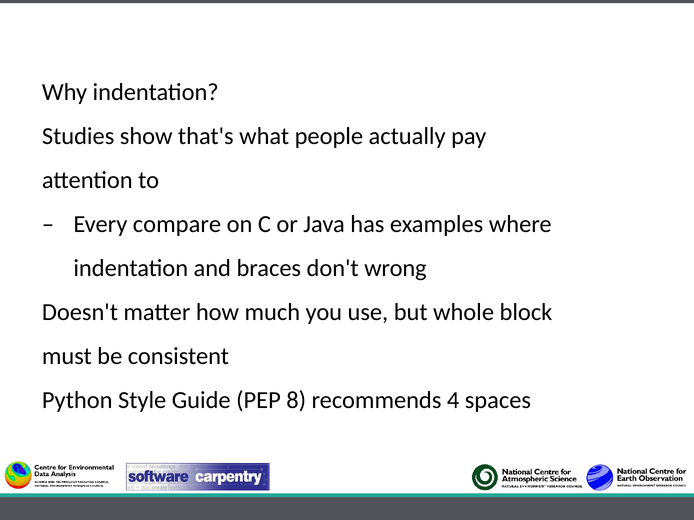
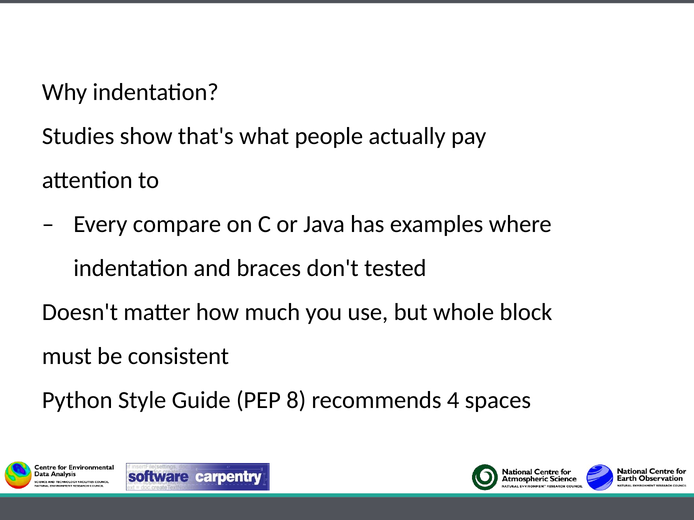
wrong: wrong -> tested
